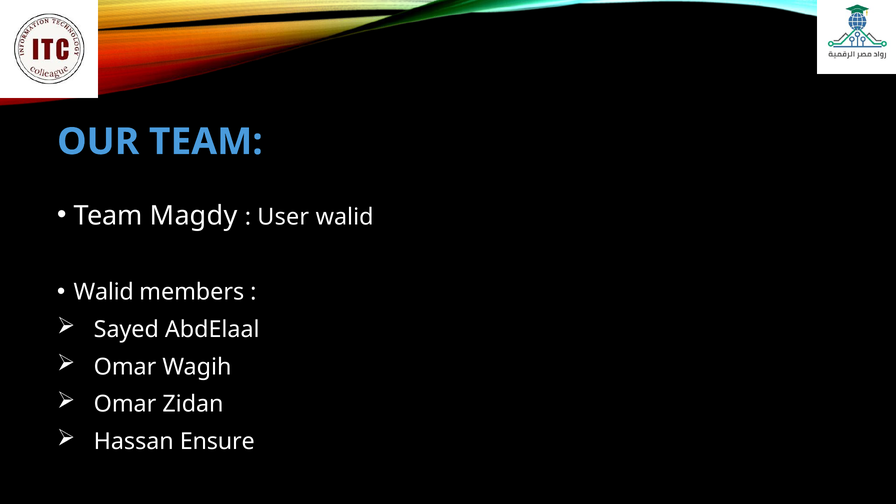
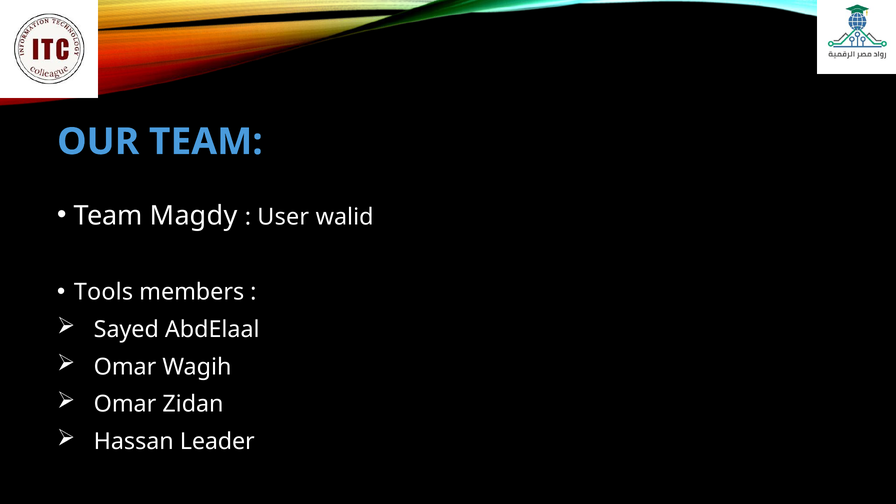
Walid at (104, 292): Walid -> Tools
Ensure: Ensure -> Leader
